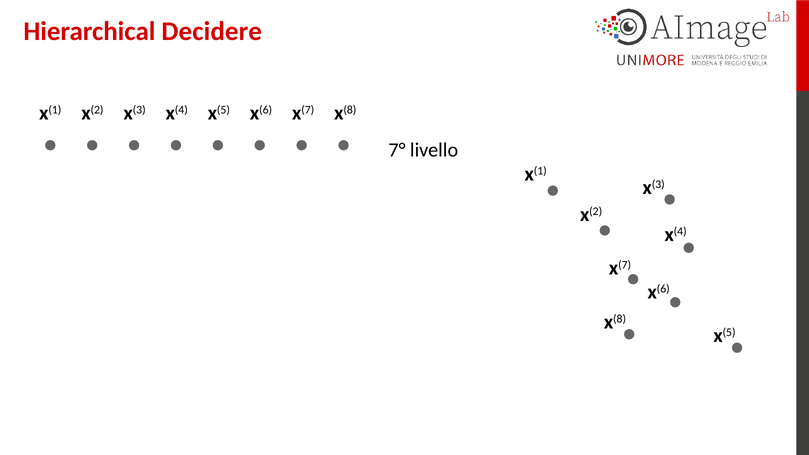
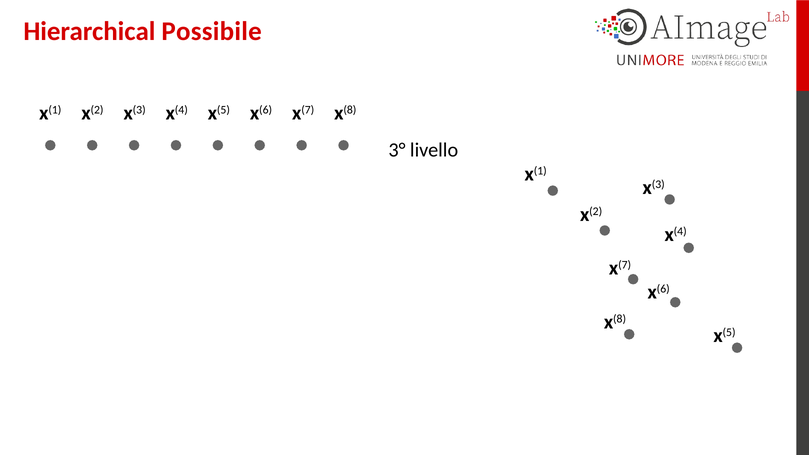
Decidere: Decidere -> Possibile
7°: 7° -> 3°
